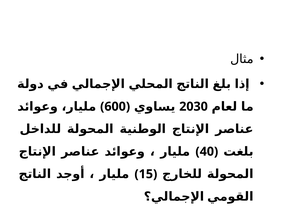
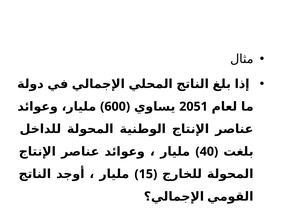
2030: 2030 -> 2051
